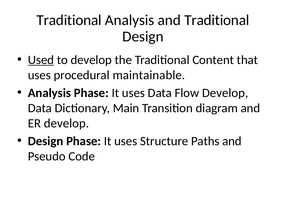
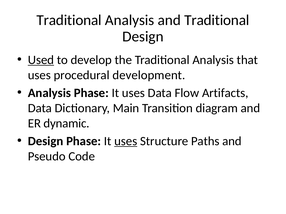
the Traditional Content: Content -> Analysis
maintainable: maintainable -> development
Flow Develop: Develop -> Artifacts
ER develop: develop -> dynamic
uses at (126, 141) underline: none -> present
